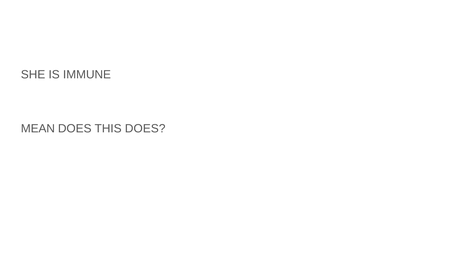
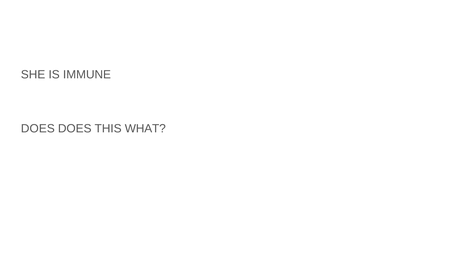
MEAN at (38, 128): MEAN -> DOES
THIS DOES: DOES -> WHAT
